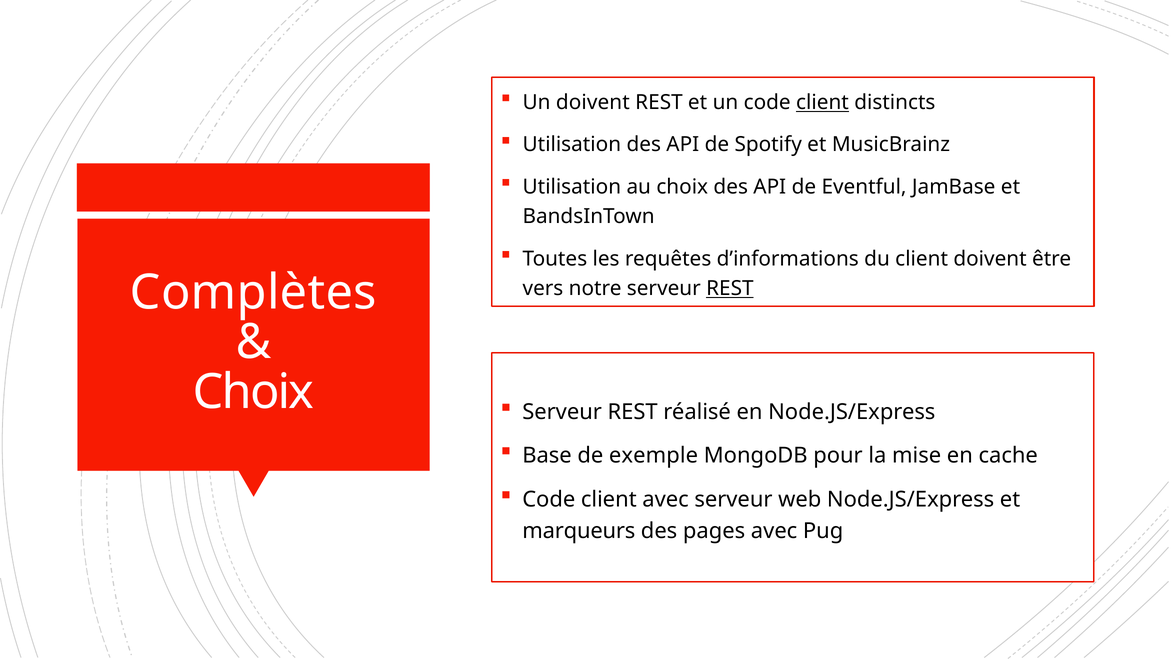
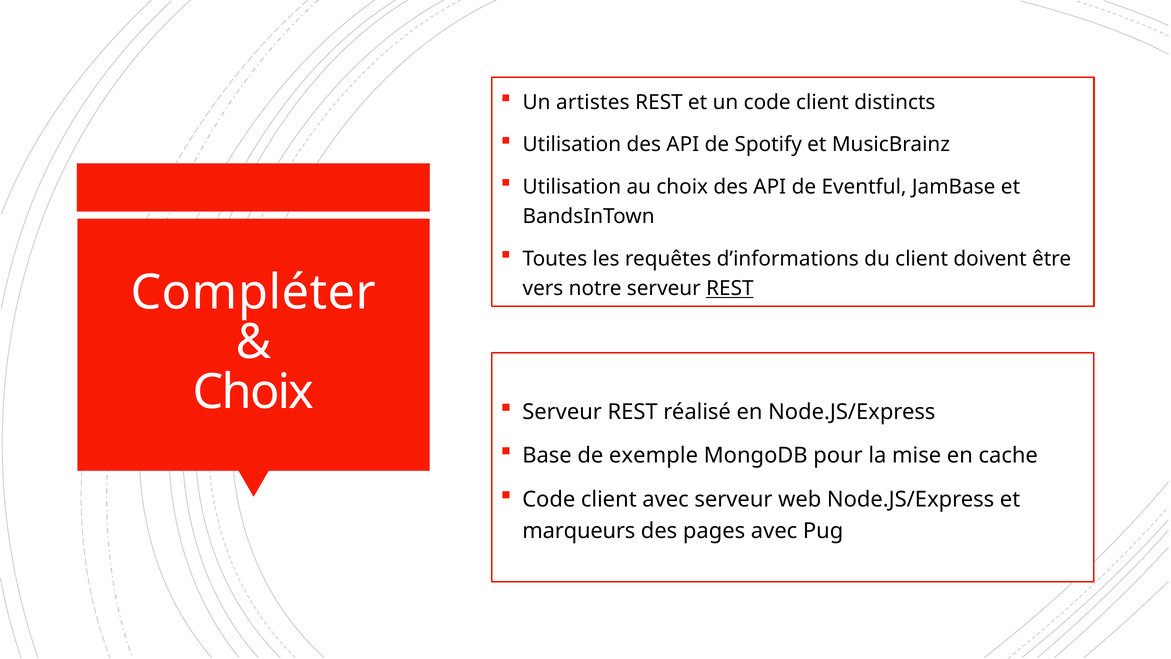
Un doivent: doivent -> artistes
client at (822, 102) underline: present -> none
Complètes: Complètes -> Compléter
